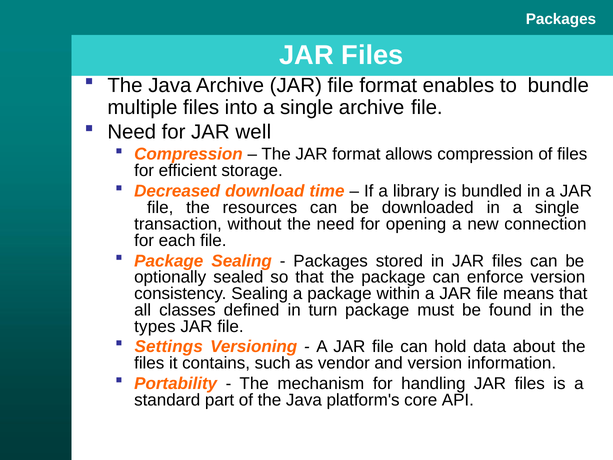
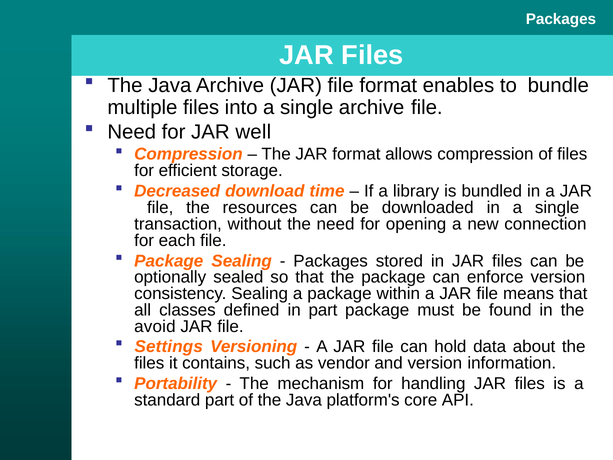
in turn: turn -> part
types: types -> avoid
